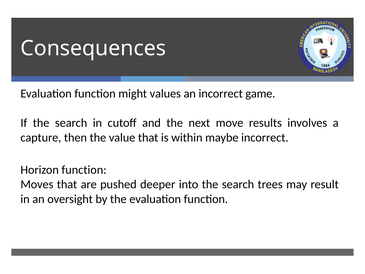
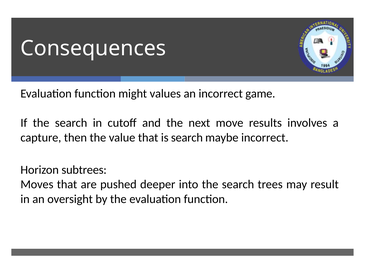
is within: within -> search
Horizon function: function -> subtrees
